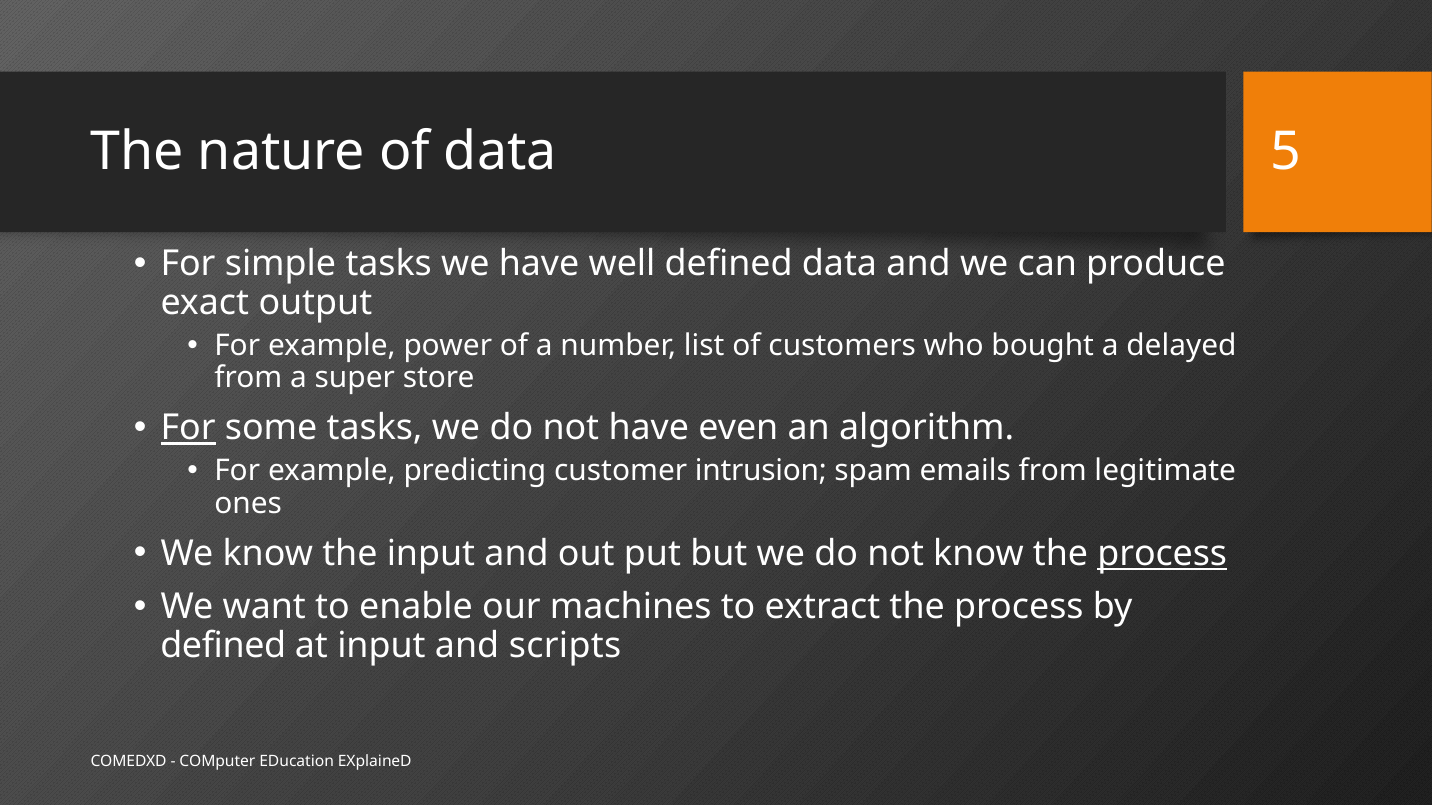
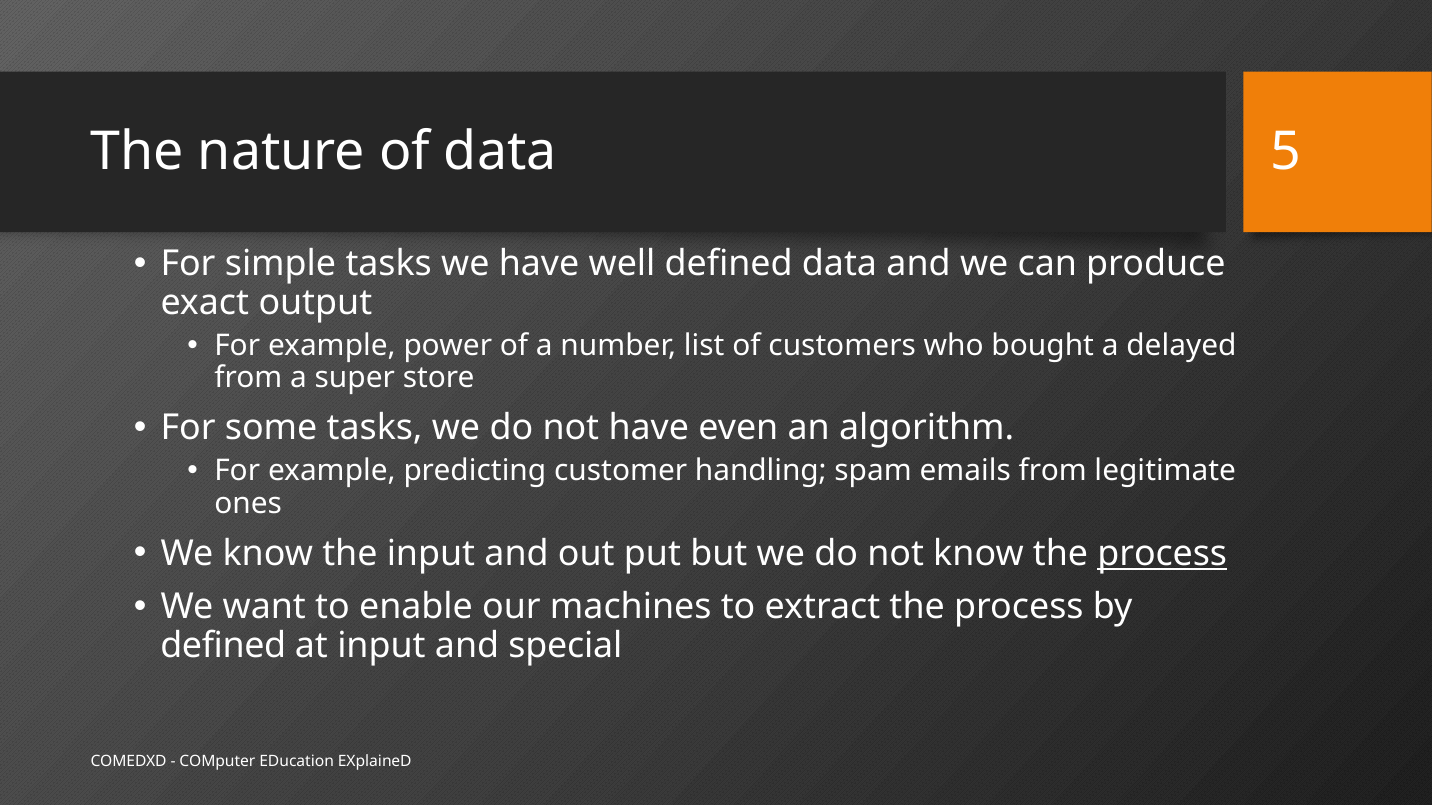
For at (188, 428) underline: present -> none
intrusion: intrusion -> handling
scripts: scripts -> special
